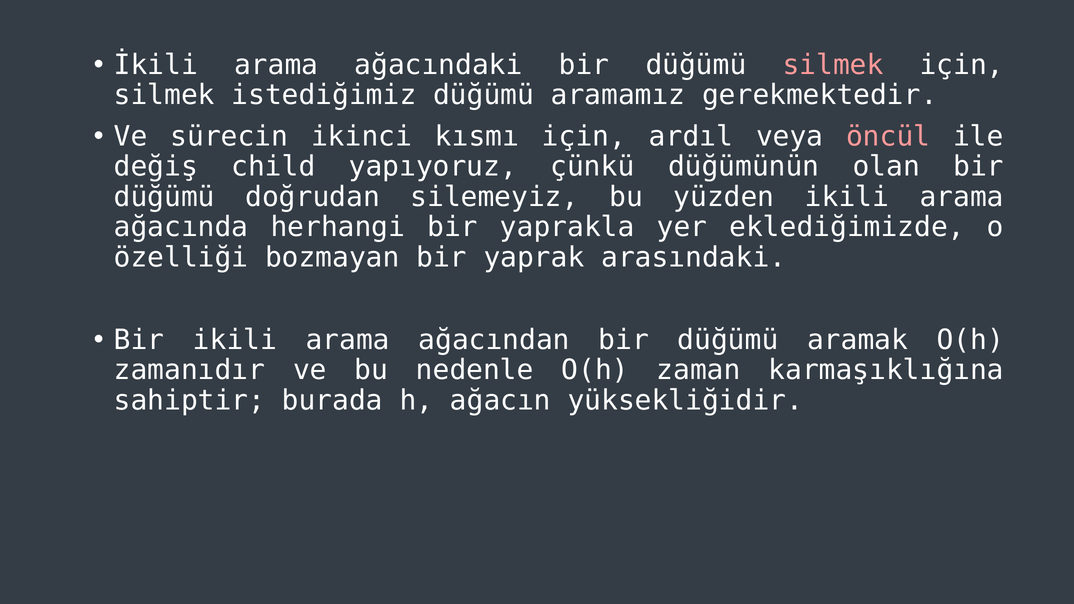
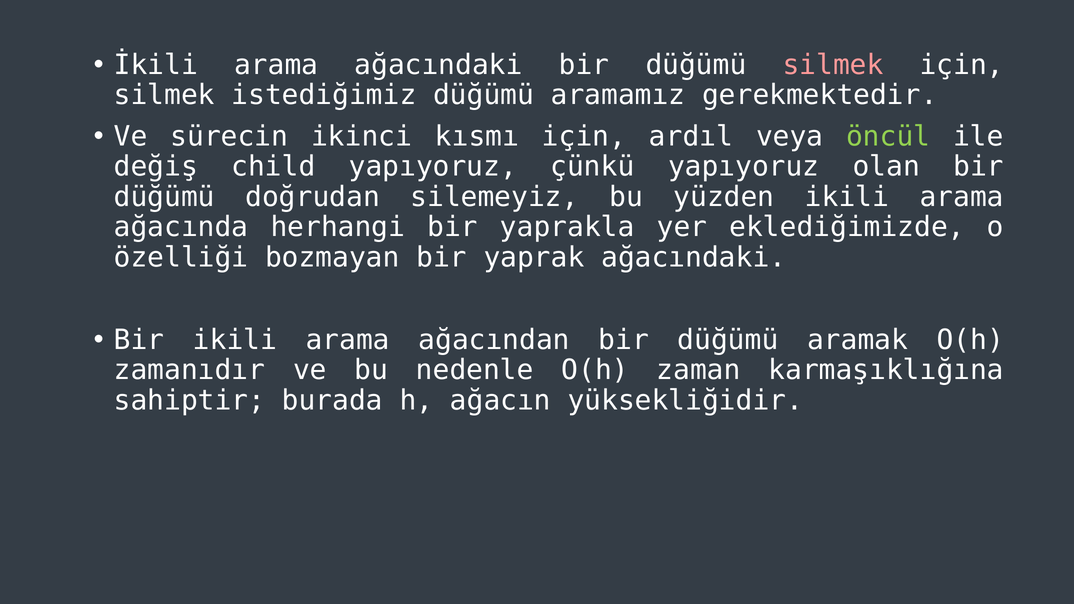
öncül colour: pink -> light green
çünkü düğümünün: düğümünün -> yapıyoruz
yaprak arasındaki: arasındaki -> ağacındaki
